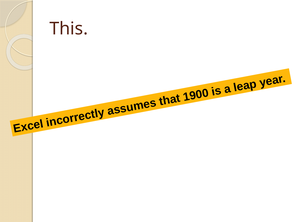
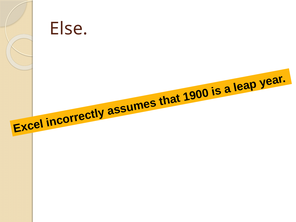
This: This -> Else
